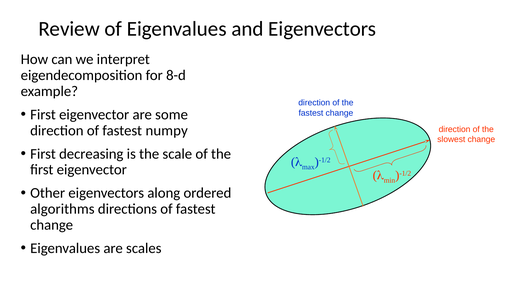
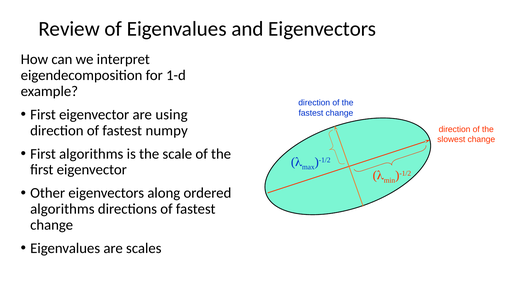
8-d: 8-d -> 1-d
some: some -> using
First decreasing: decreasing -> algorithms
